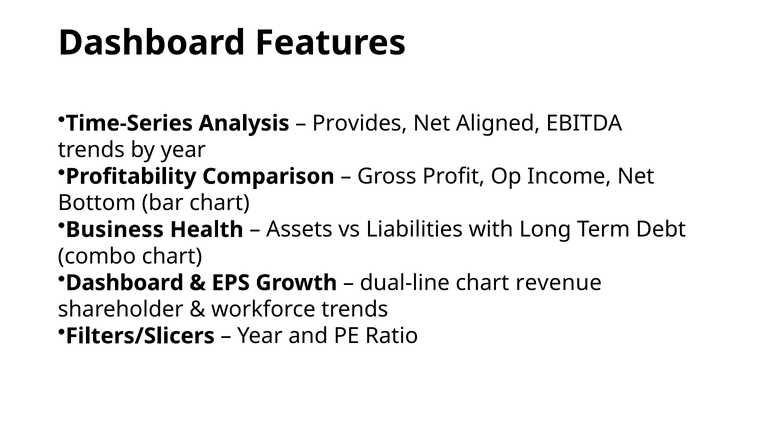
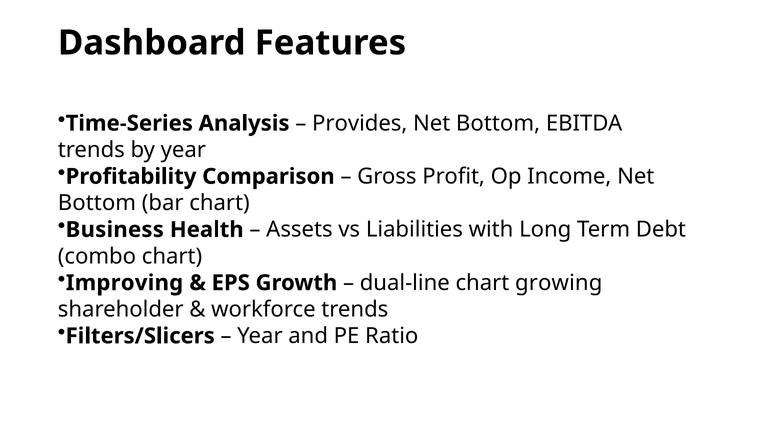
Aligned at (498, 123): Aligned -> Bottom
Dashboard at (125, 283): Dashboard -> Improving
revenue: revenue -> growing
